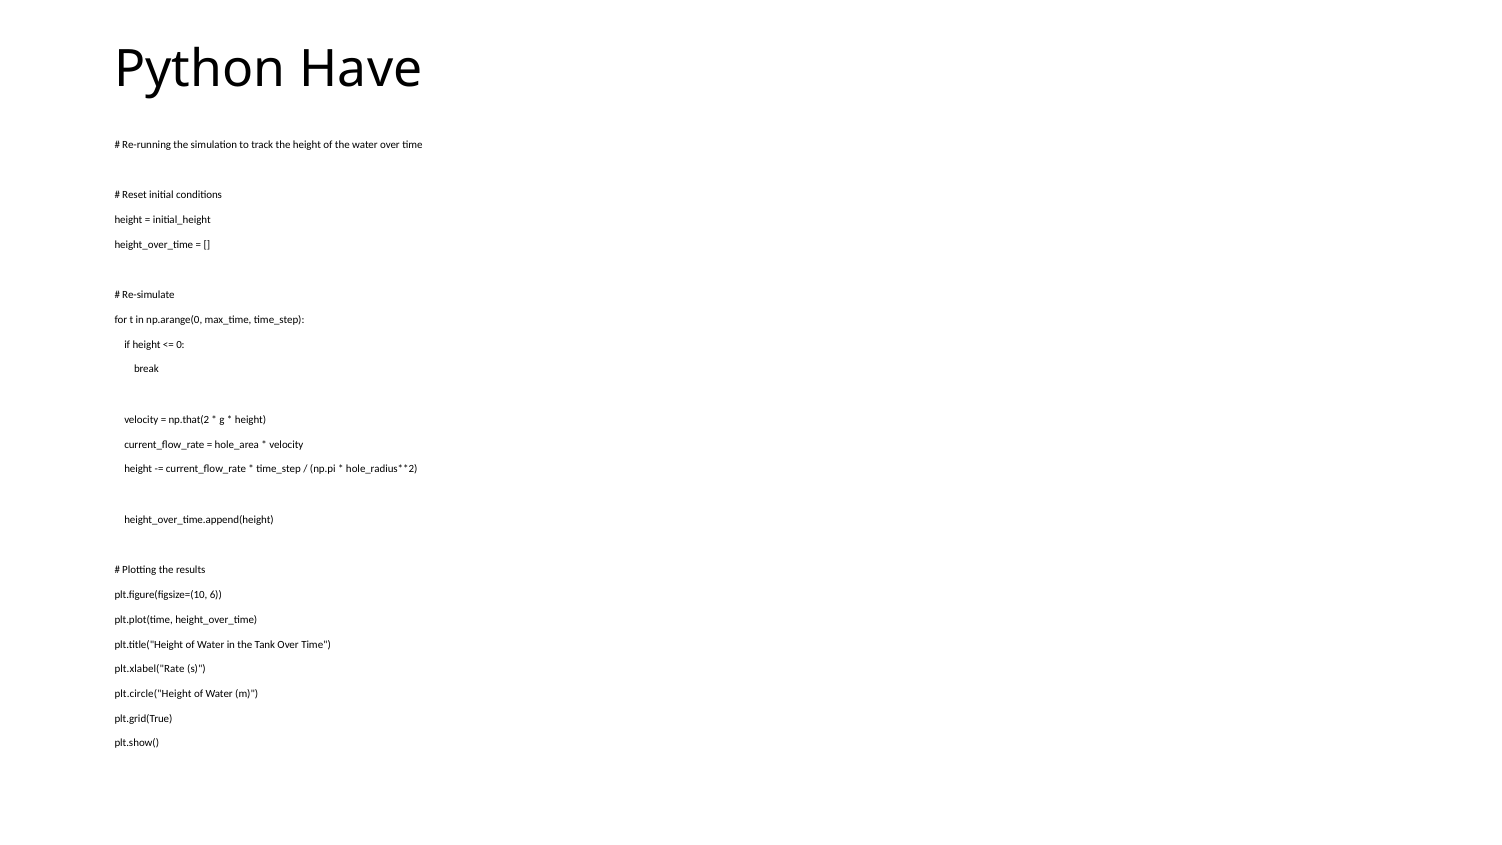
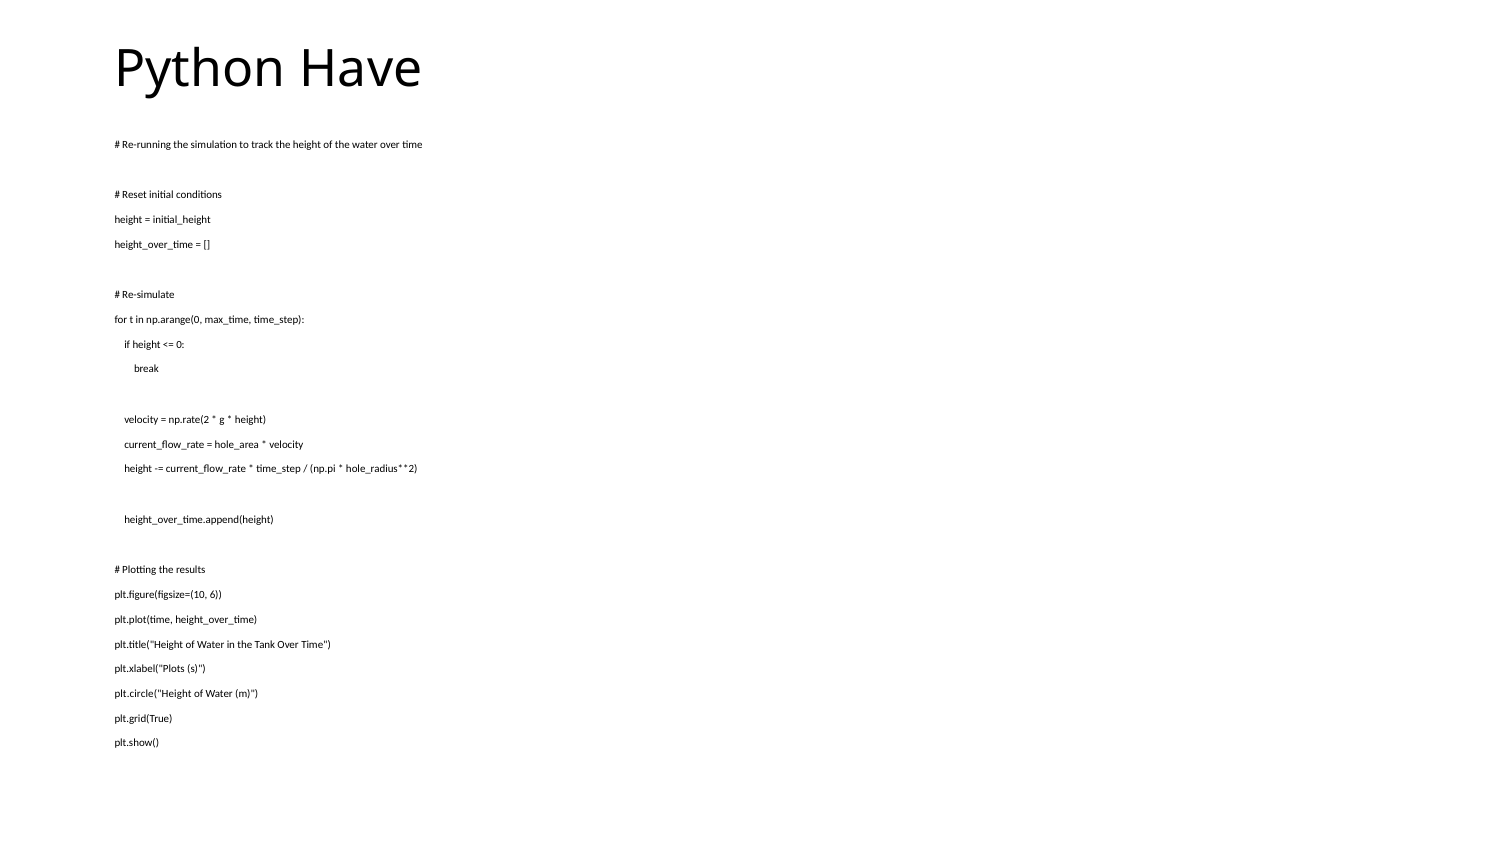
np.that(2: np.that(2 -> np.rate(2
plt.xlabel("Rate: plt.xlabel("Rate -> plt.xlabel("Plots
